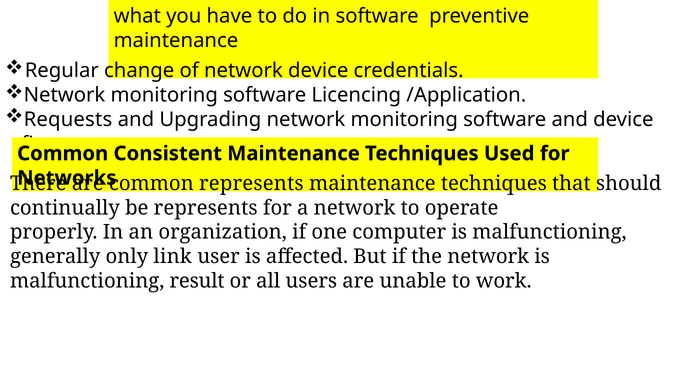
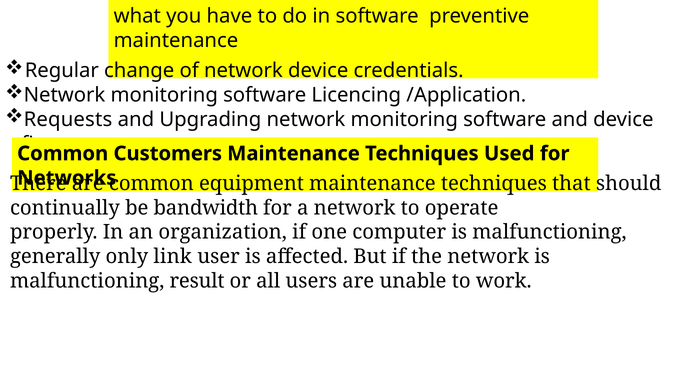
Consistent: Consistent -> Customers
common represents: represents -> equipment
be represents: represents -> bandwidth
